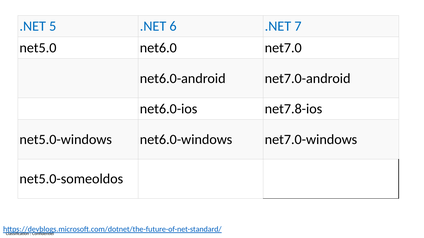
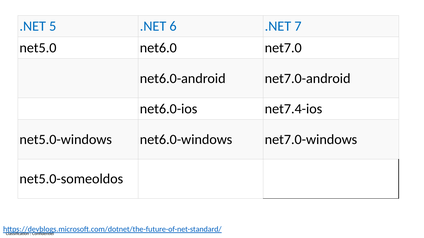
net7.8-ios: net7.8-ios -> net7.4-ios
